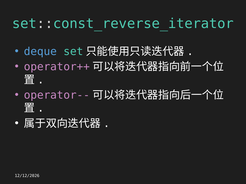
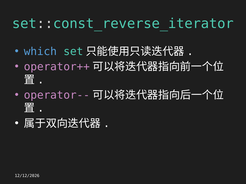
deque: deque -> which
